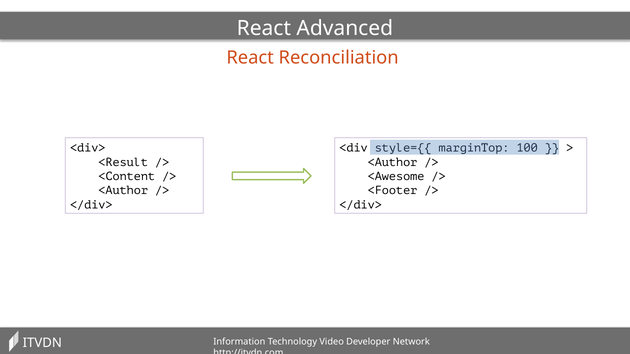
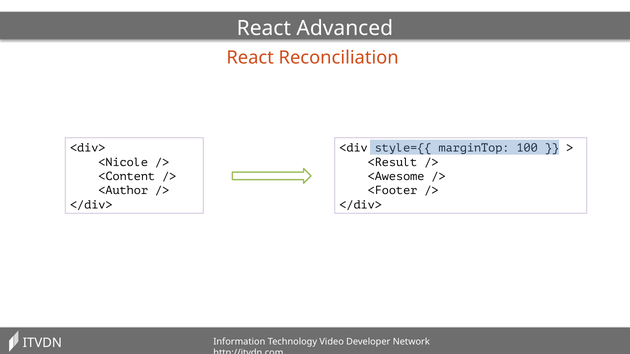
<Result: <Result -> <Nicole
<Author at (392, 162): <Author -> <Result
